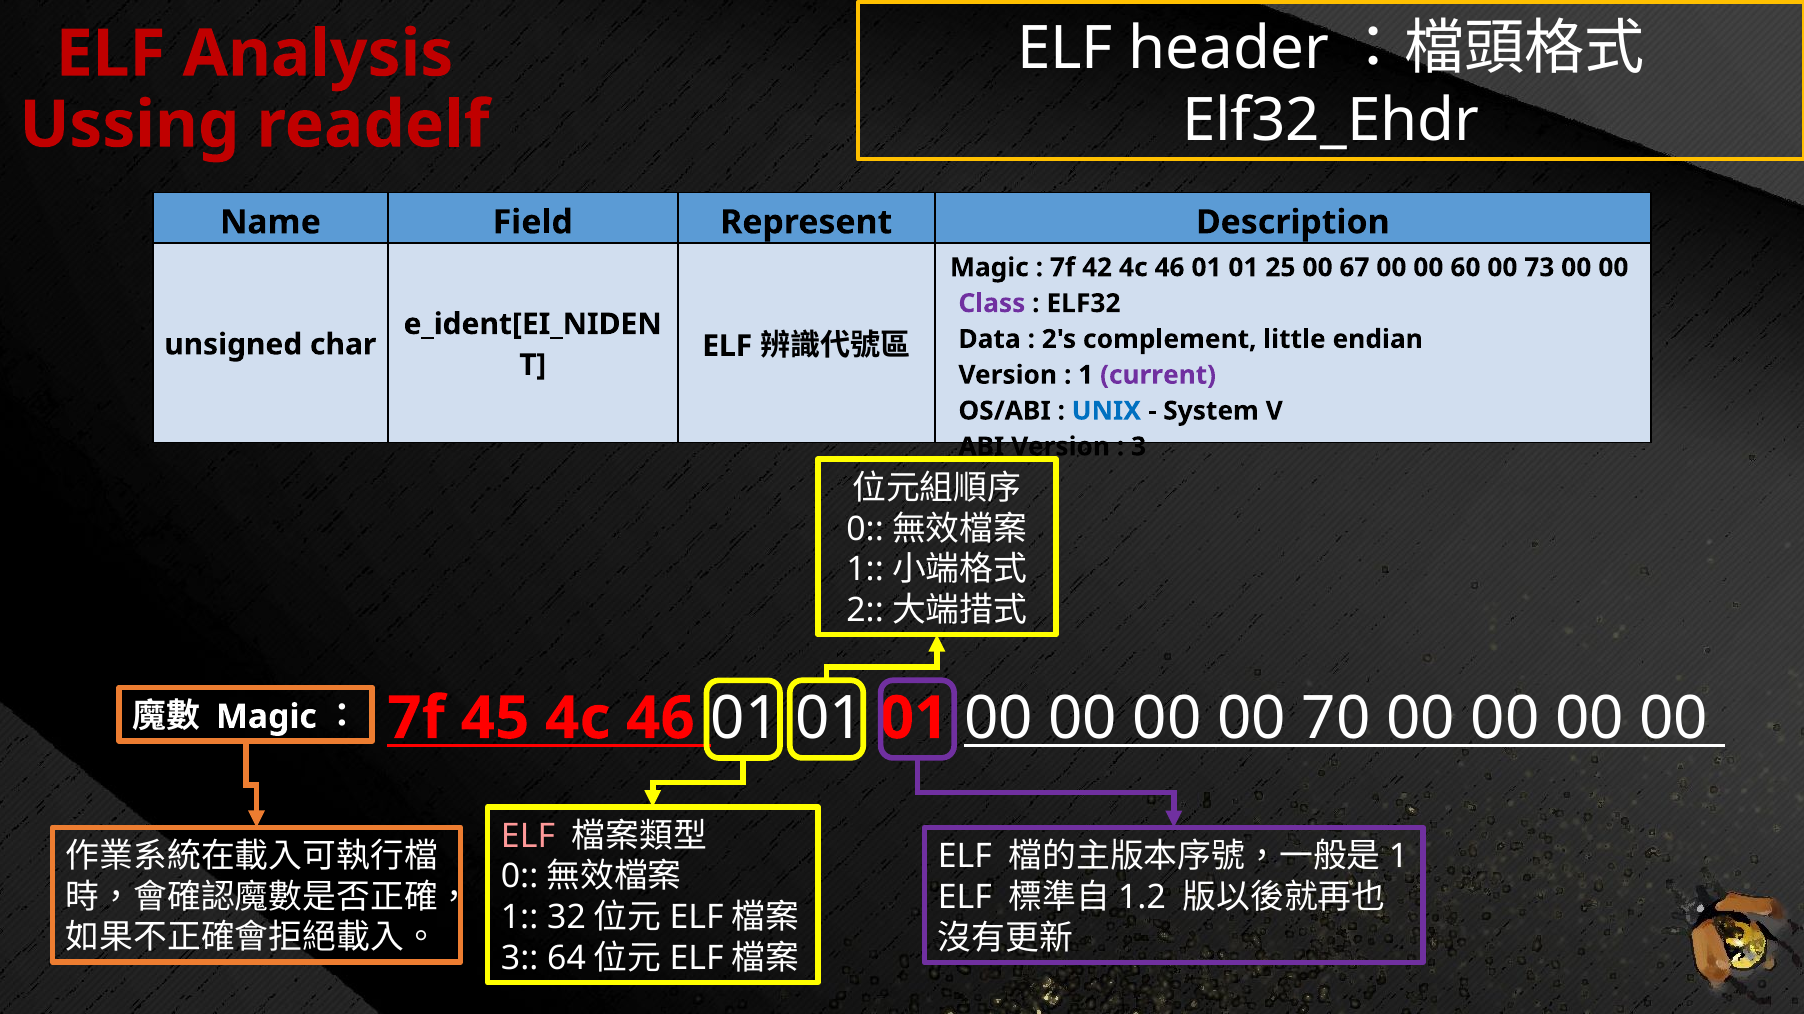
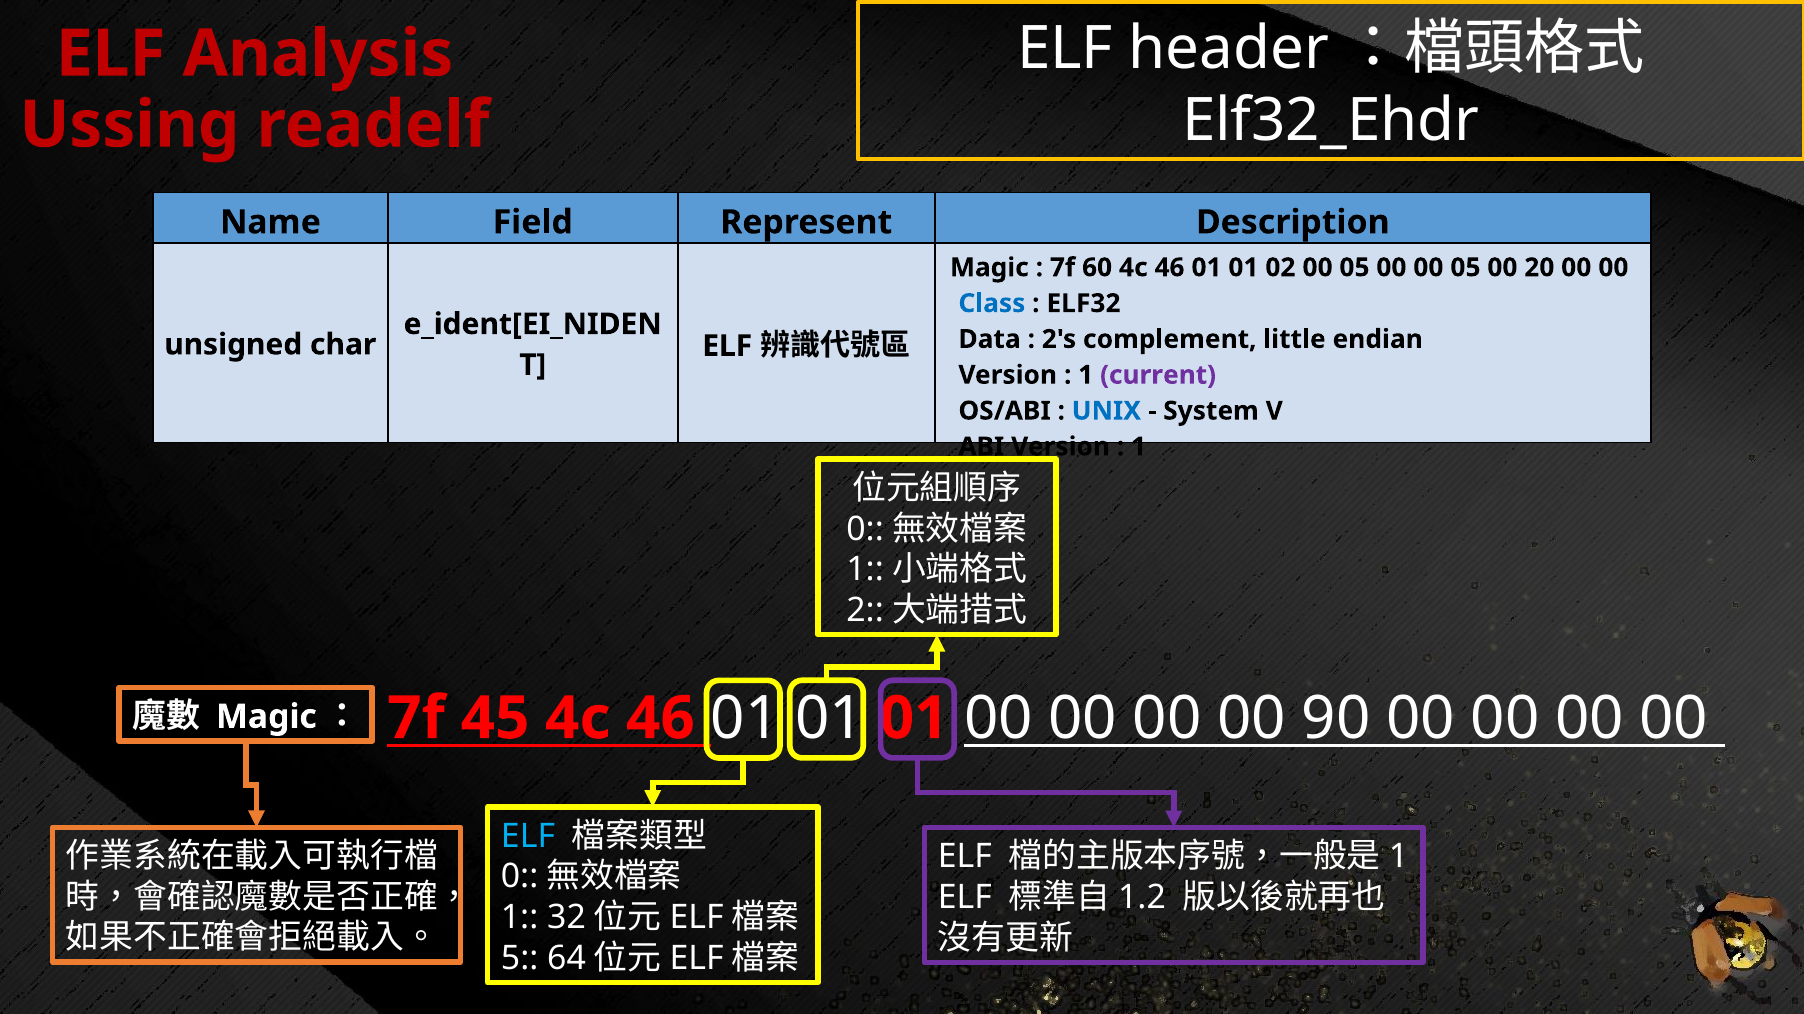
42: 42 -> 60
25: 25 -> 02
67 at (1354, 268): 67 -> 05
00 00 60: 60 -> 05
73: 73 -> 20
Class colour: purple -> blue
3 at (1139, 447): 3 -> 1
70: 70 -> 90
ELF at (528, 837) colour: pink -> light blue
3 at (520, 959): 3 -> 5
